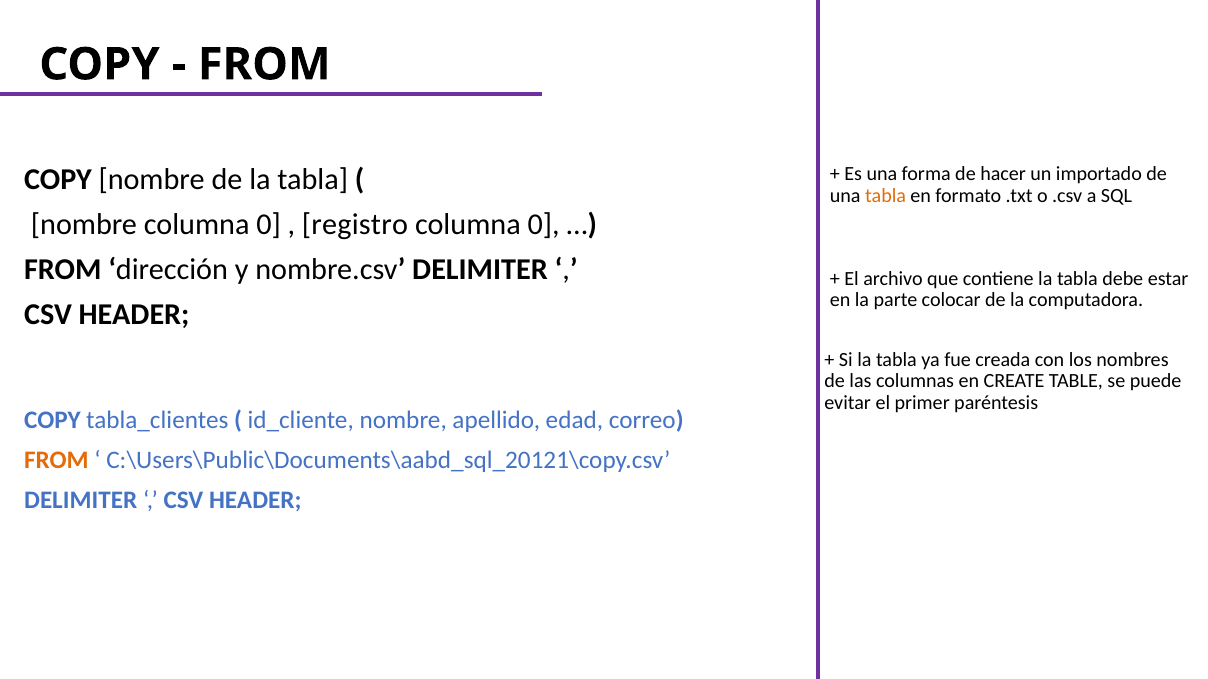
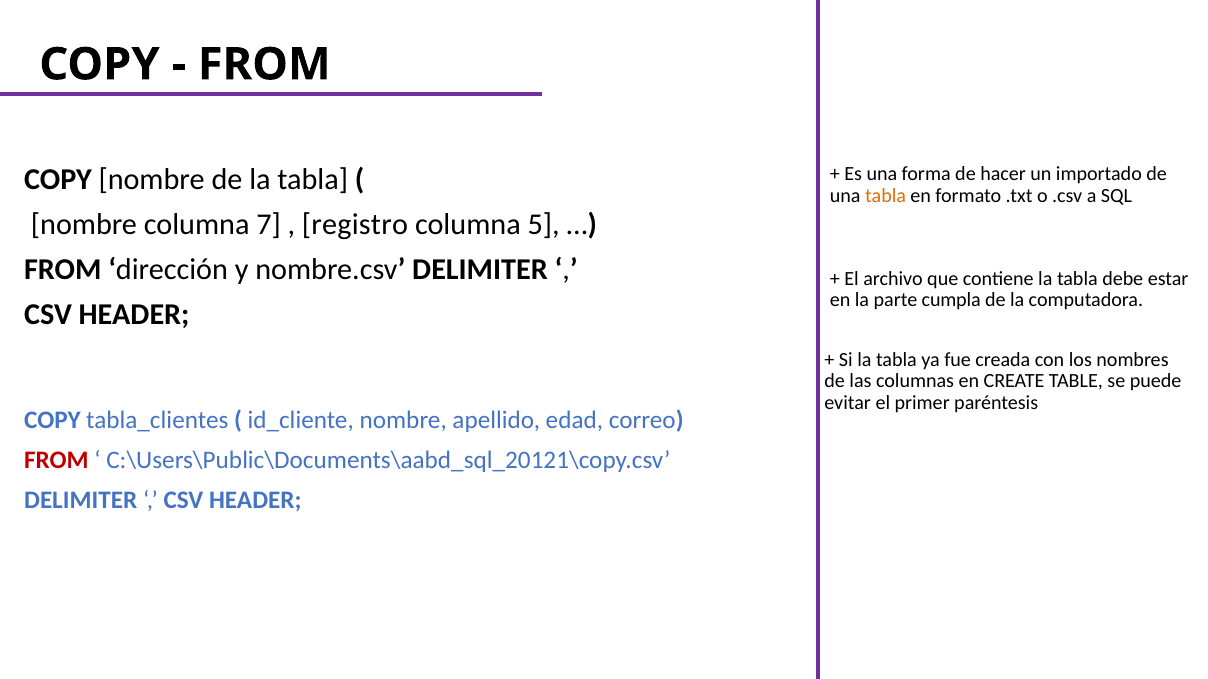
nombre columna 0: 0 -> 7
0 at (544, 225): 0 -> 5
colocar: colocar -> cumpla
FROM at (56, 460) colour: orange -> red
